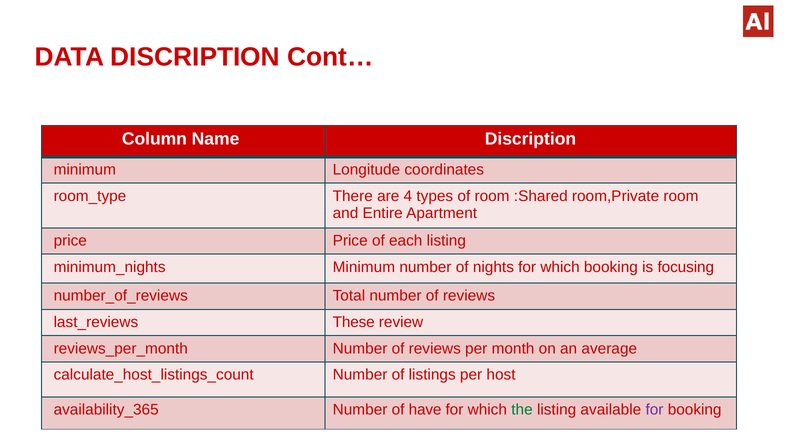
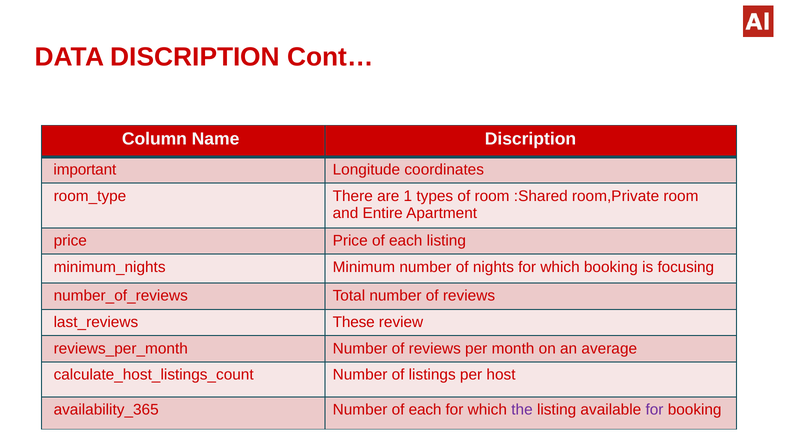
minimum at (85, 170): minimum -> important
4: 4 -> 1
Number of have: have -> each
the colour: green -> purple
